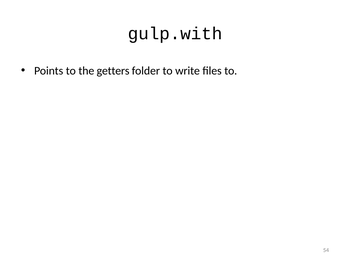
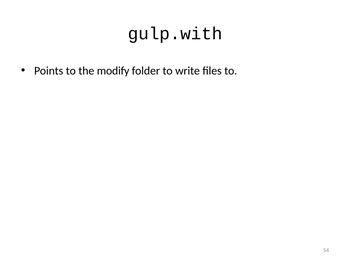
getters: getters -> modify
